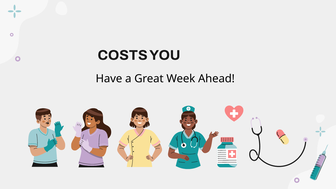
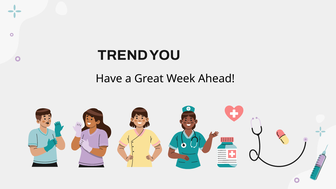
COSTS: COSTS -> TREND
